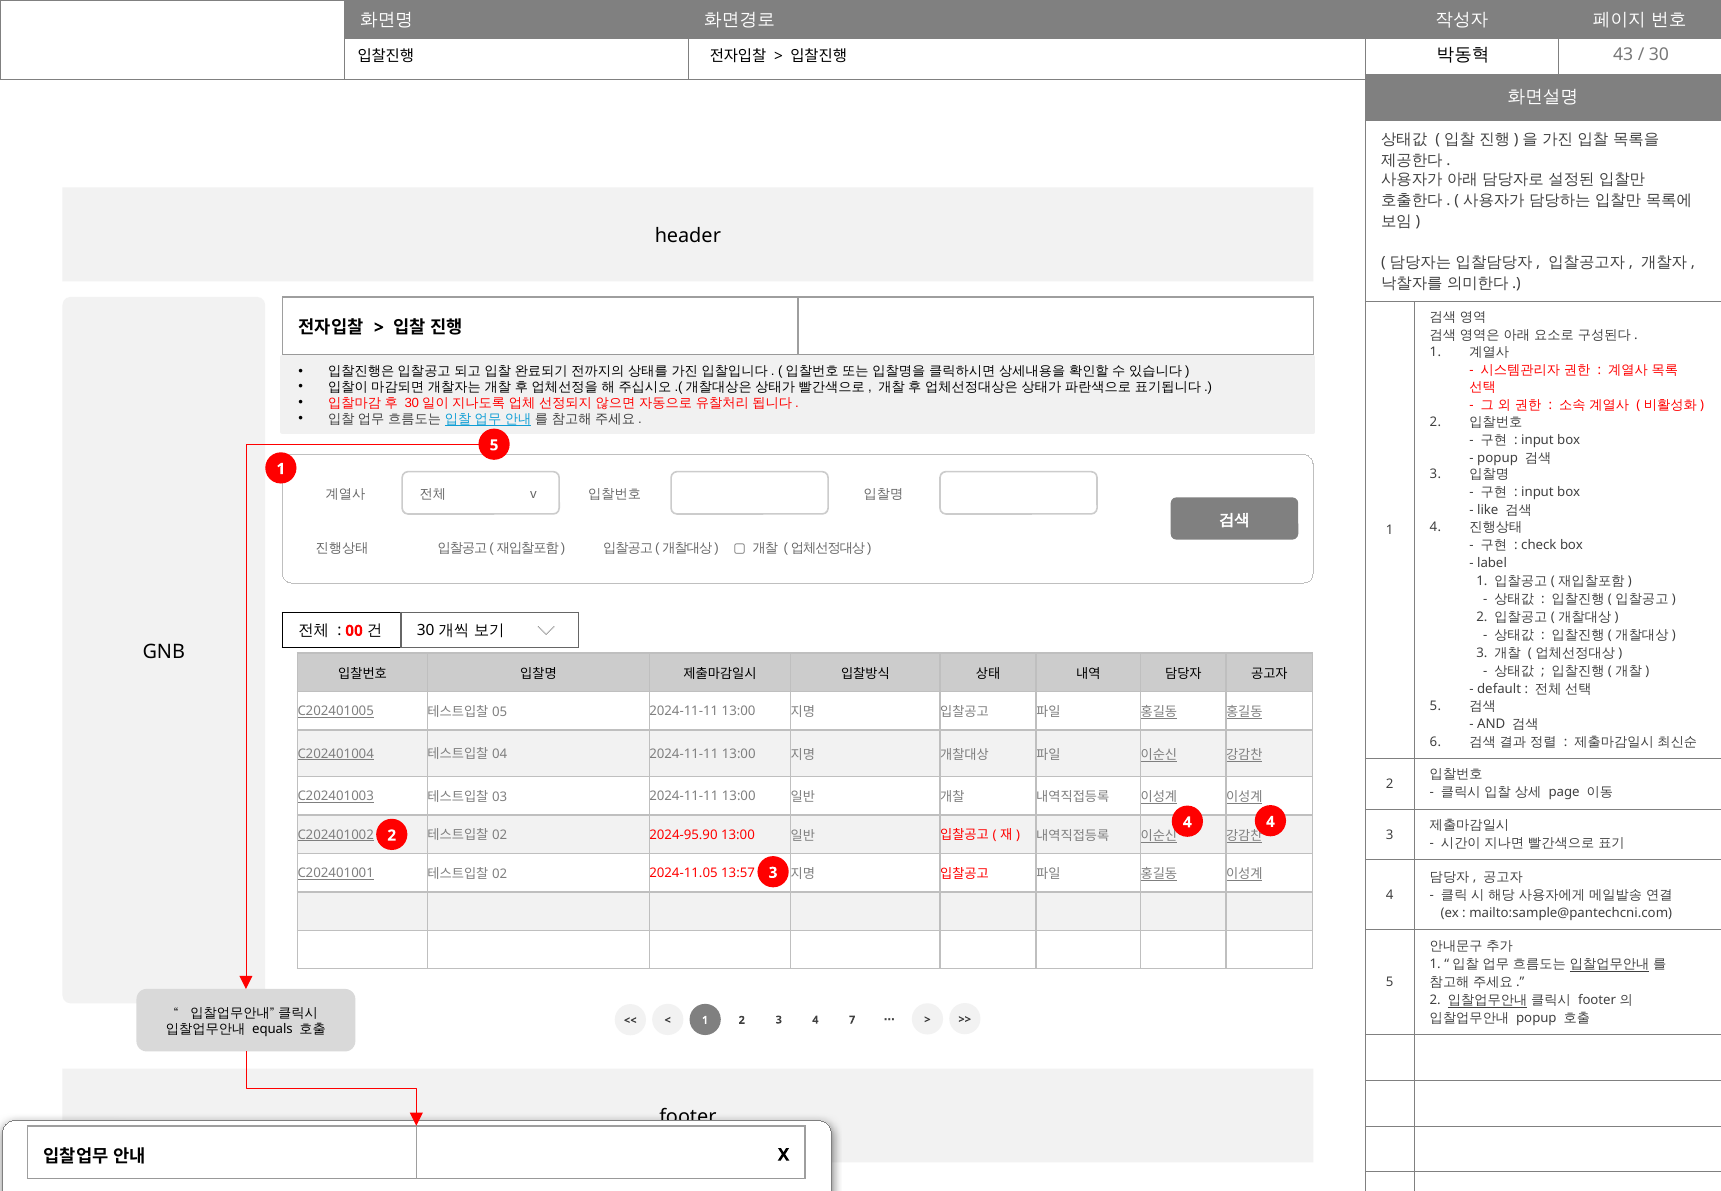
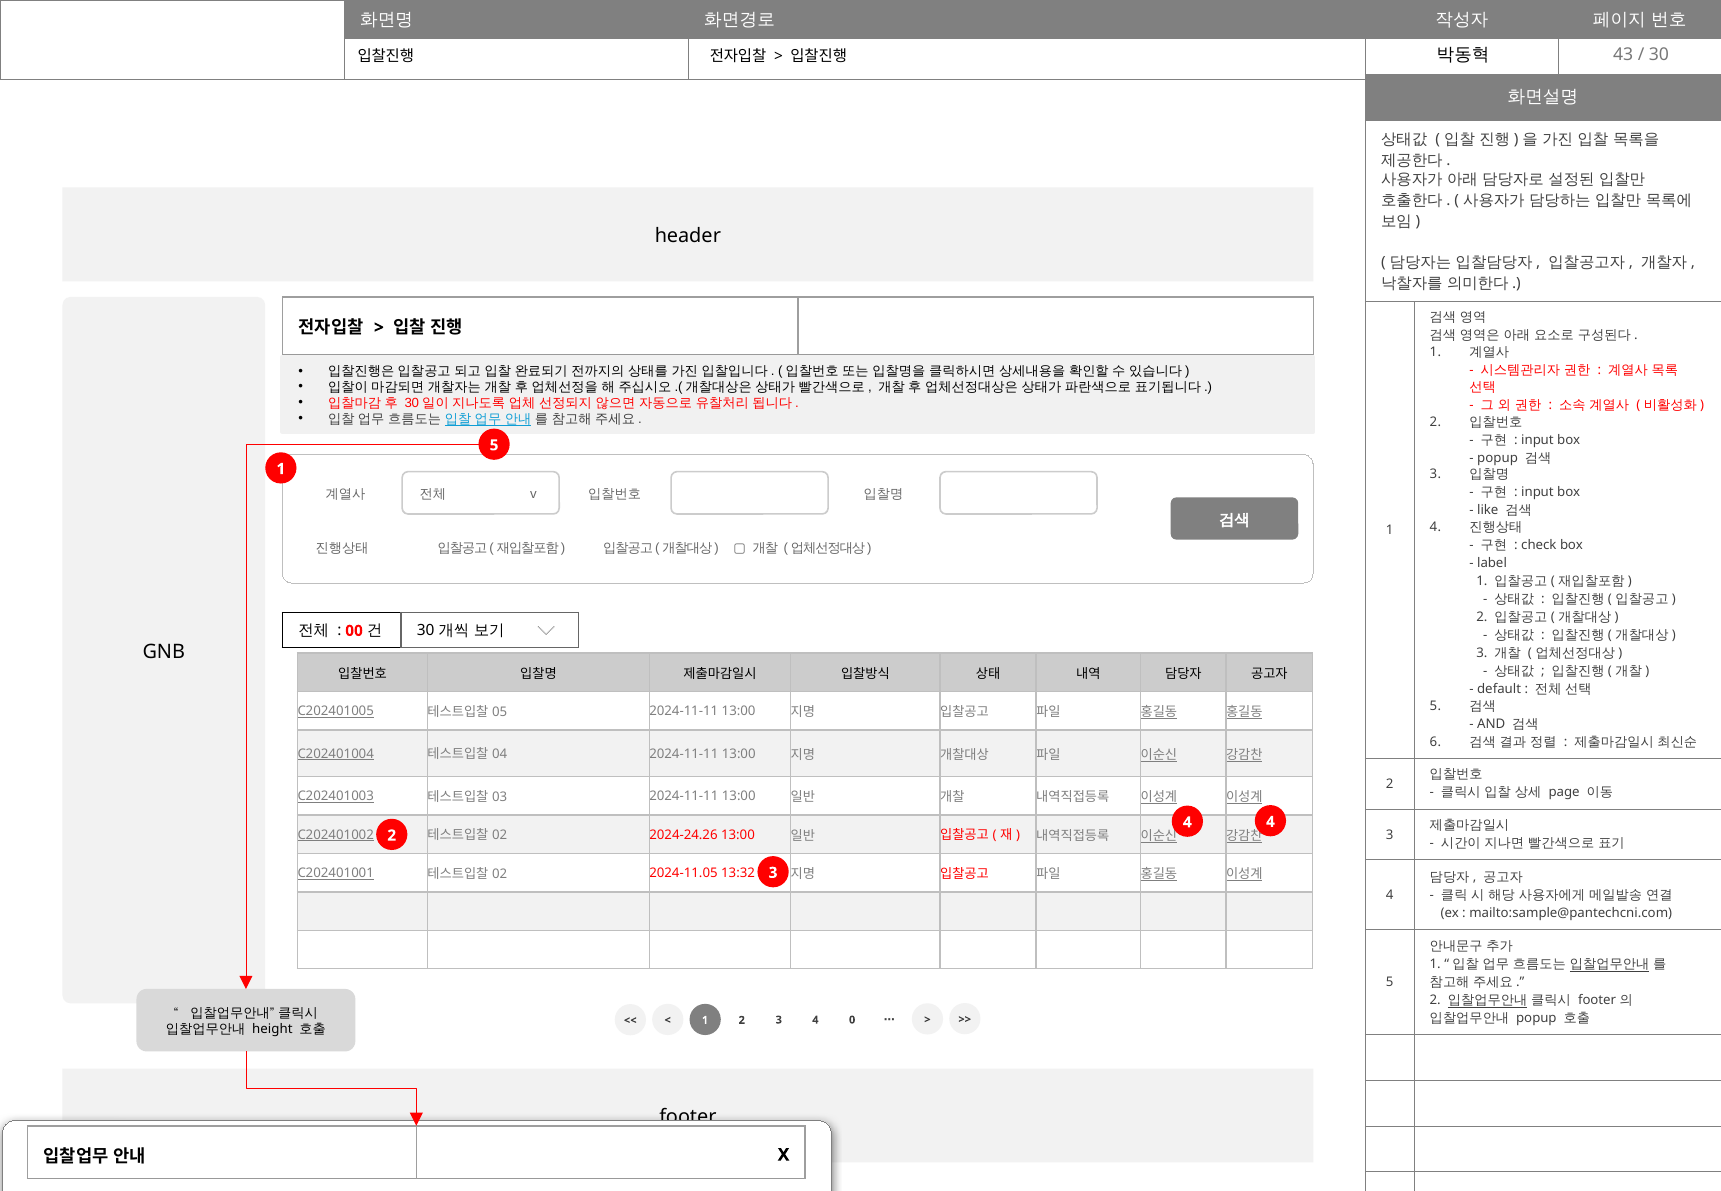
2024-95.90: 2024-95.90 -> 2024-24.26
13:57: 13:57 -> 13:32
7: 7 -> 0
equals: equals -> height
